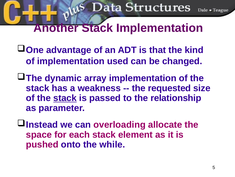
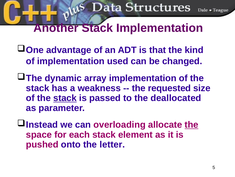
relationship: relationship -> deallocated
the at (191, 124) underline: none -> present
while: while -> letter
